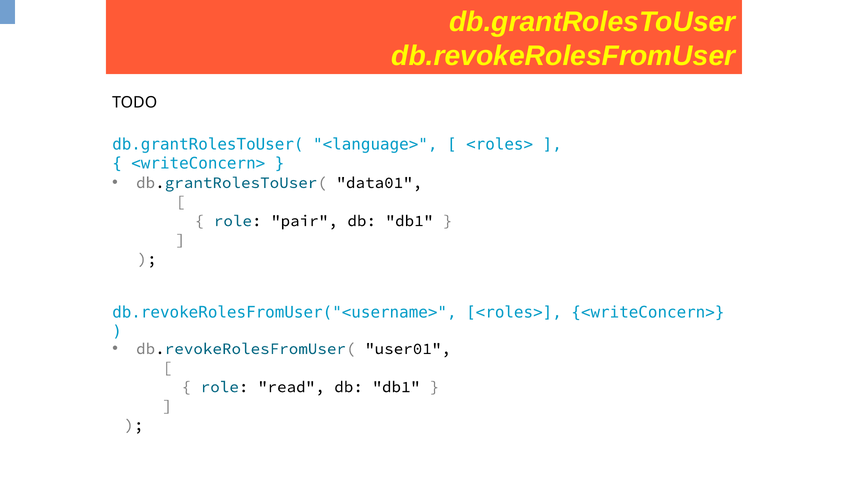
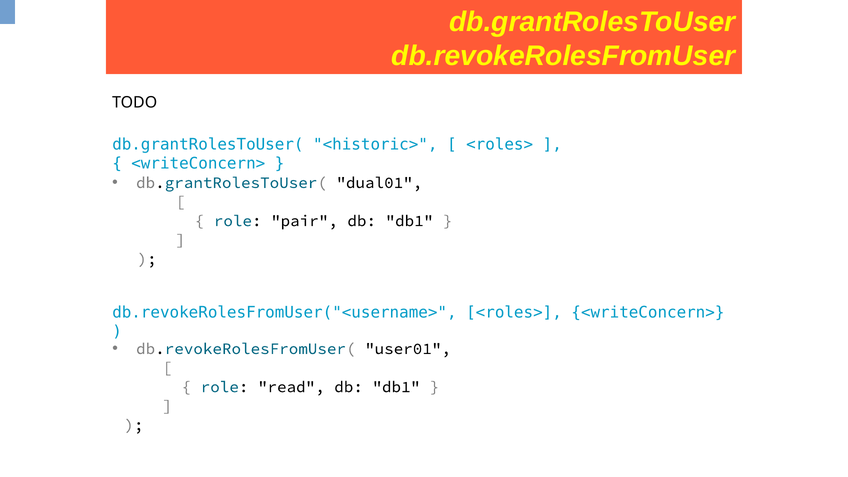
<language>: <language> -> <historic>
data01: data01 -> dual01
